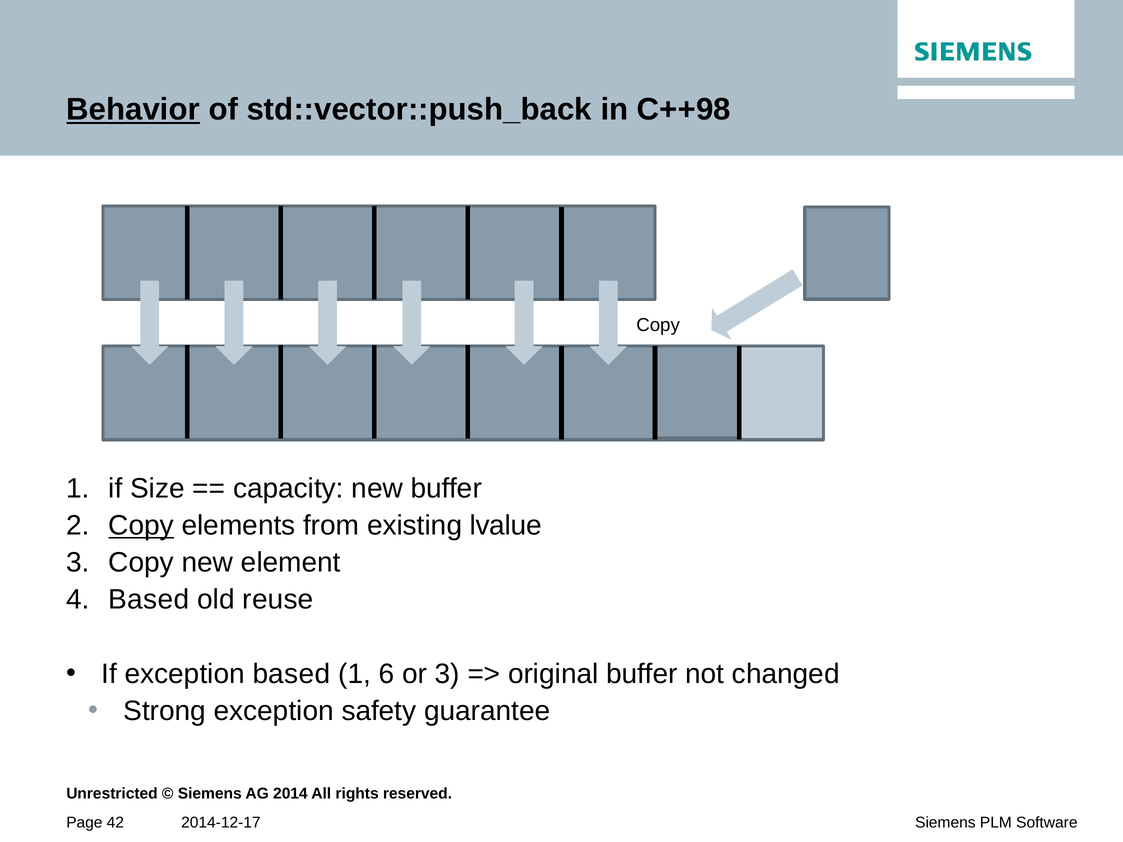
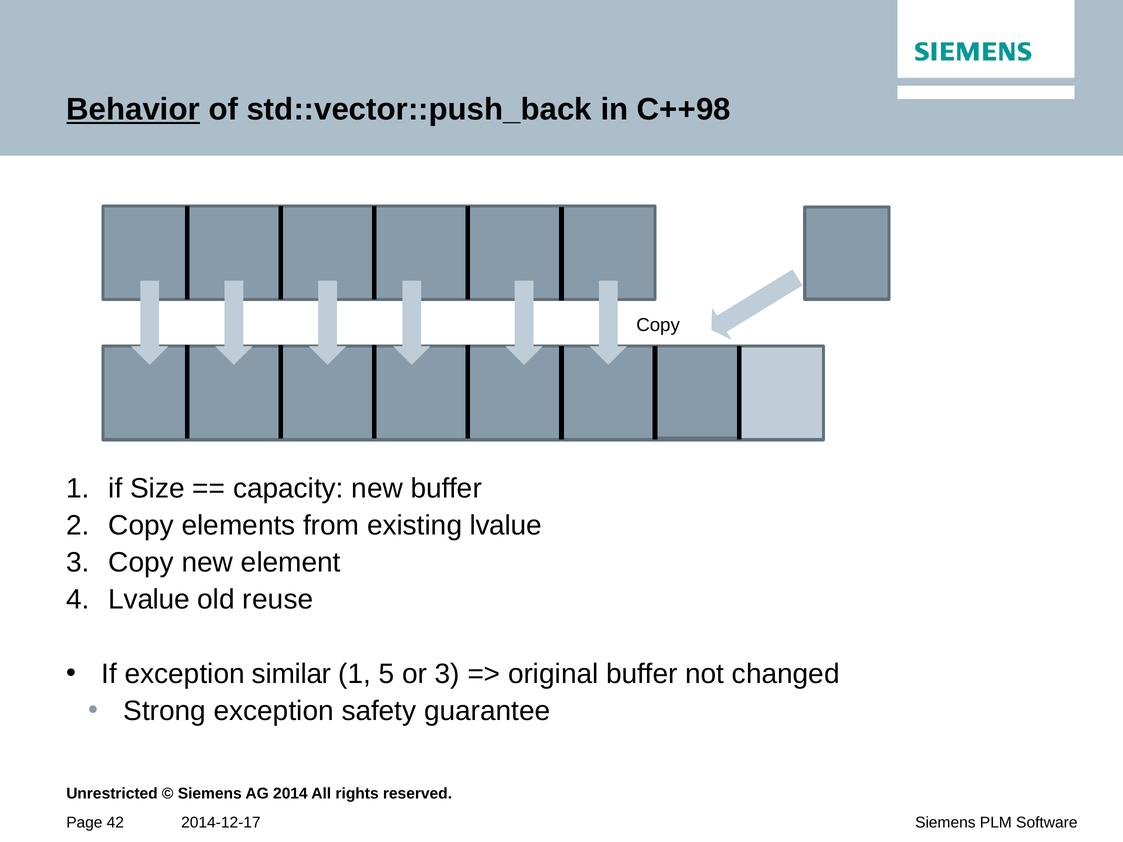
Copy at (141, 526) underline: present -> none
Based at (149, 600): Based -> Lvalue
exception based: based -> similar
6: 6 -> 5
